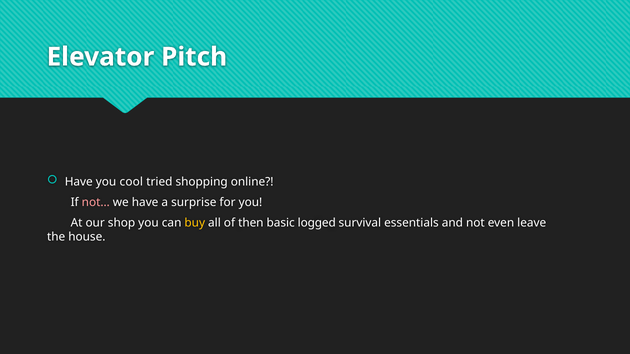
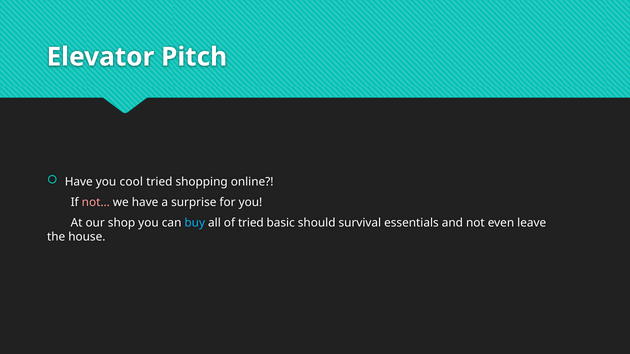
buy colour: yellow -> light blue
of then: then -> tried
logged: logged -> should
